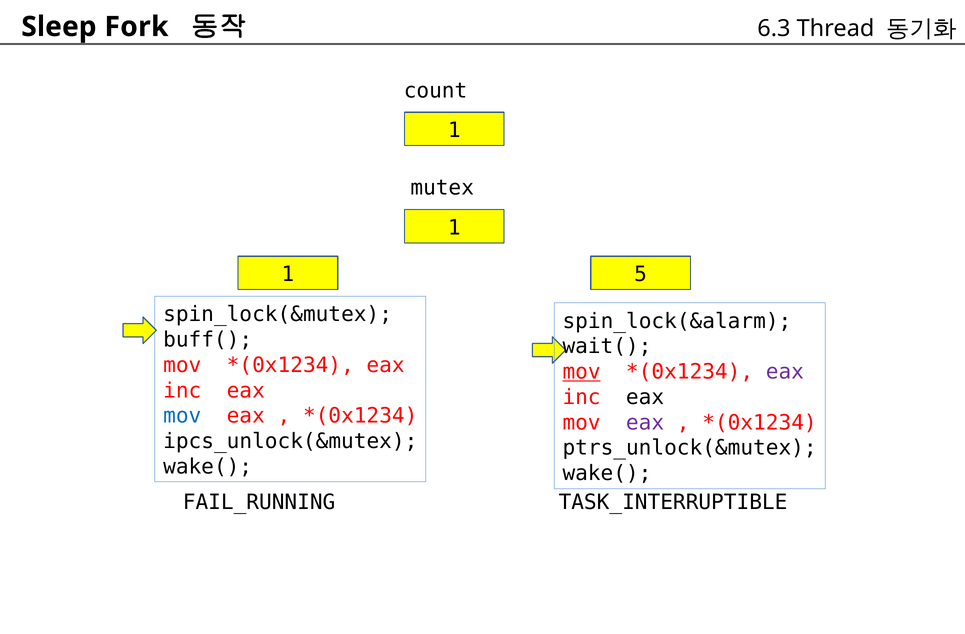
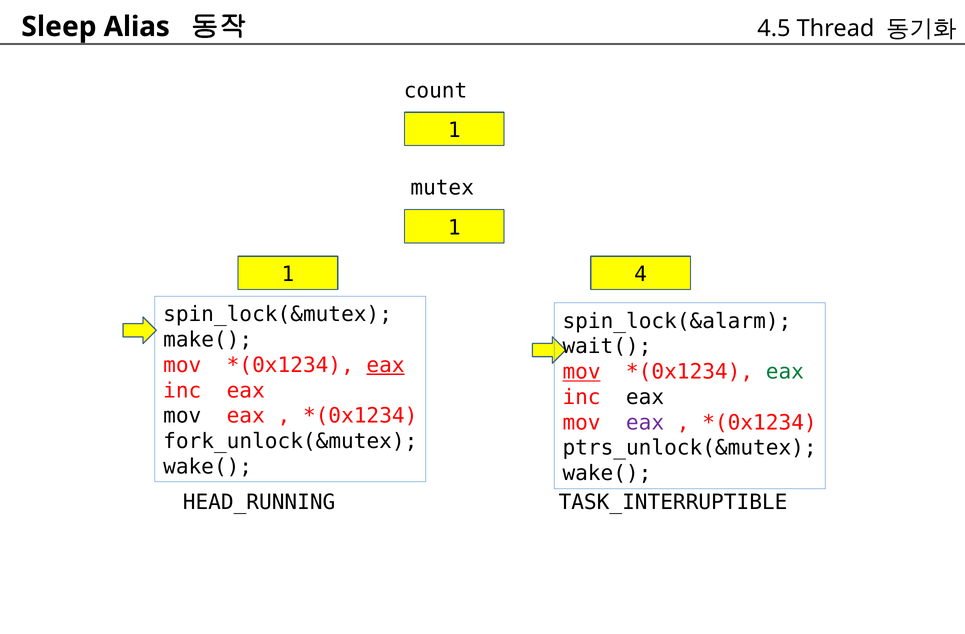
Fork: Fork -> Alias
6.3: 6.3 -> 4.5
5: 5 -> 4
buff(: buff( -> make(
eax at (386, 365) underline: none -> present
eax at (785, 372) colour: purple -> green
mov at (182, 416) colour: blue -> black
ipcs_unlock(&mutex: ipcs_unlock(&mutex -> fork_unlock(&mutex
FAIL_RUNNING: FAIL_RUNNING -> HEAD_RUNNING
